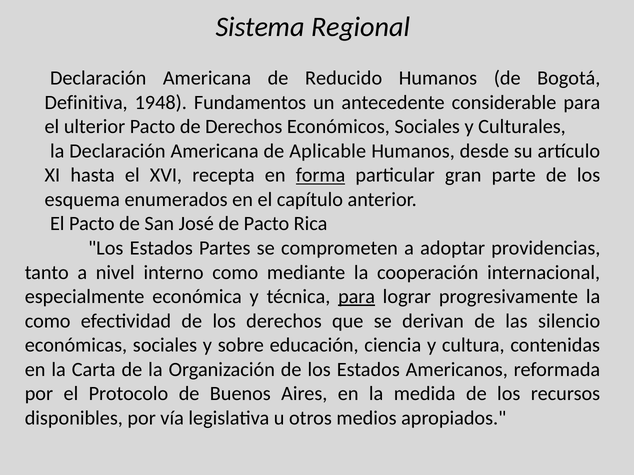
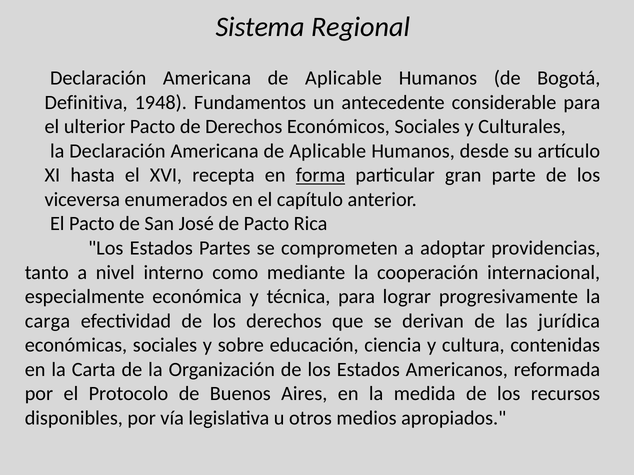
Reducido at (344, 78): Reducido -> Aplicable
esquema: esquema -> viceversa
para at (357, 297) underline: present -> none
como at (48, 321): como -> carga
silencio: silencio -> jurídica
